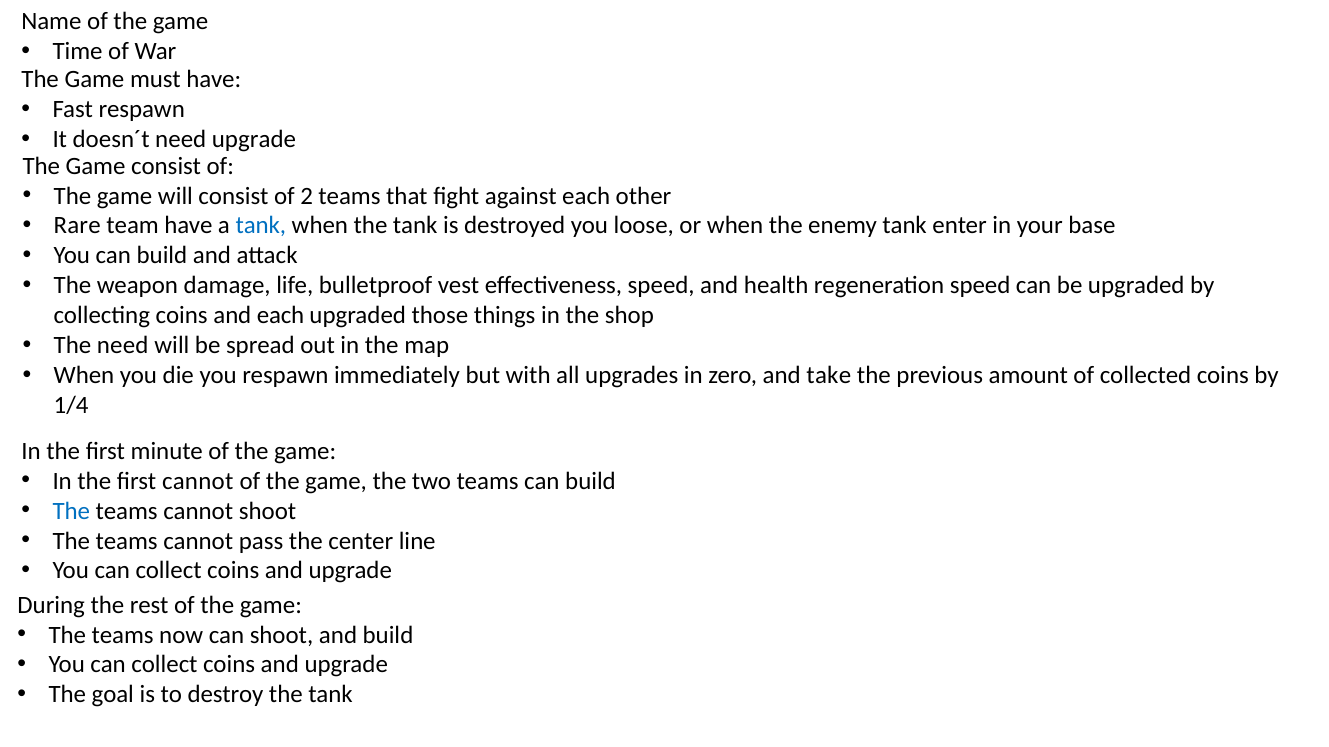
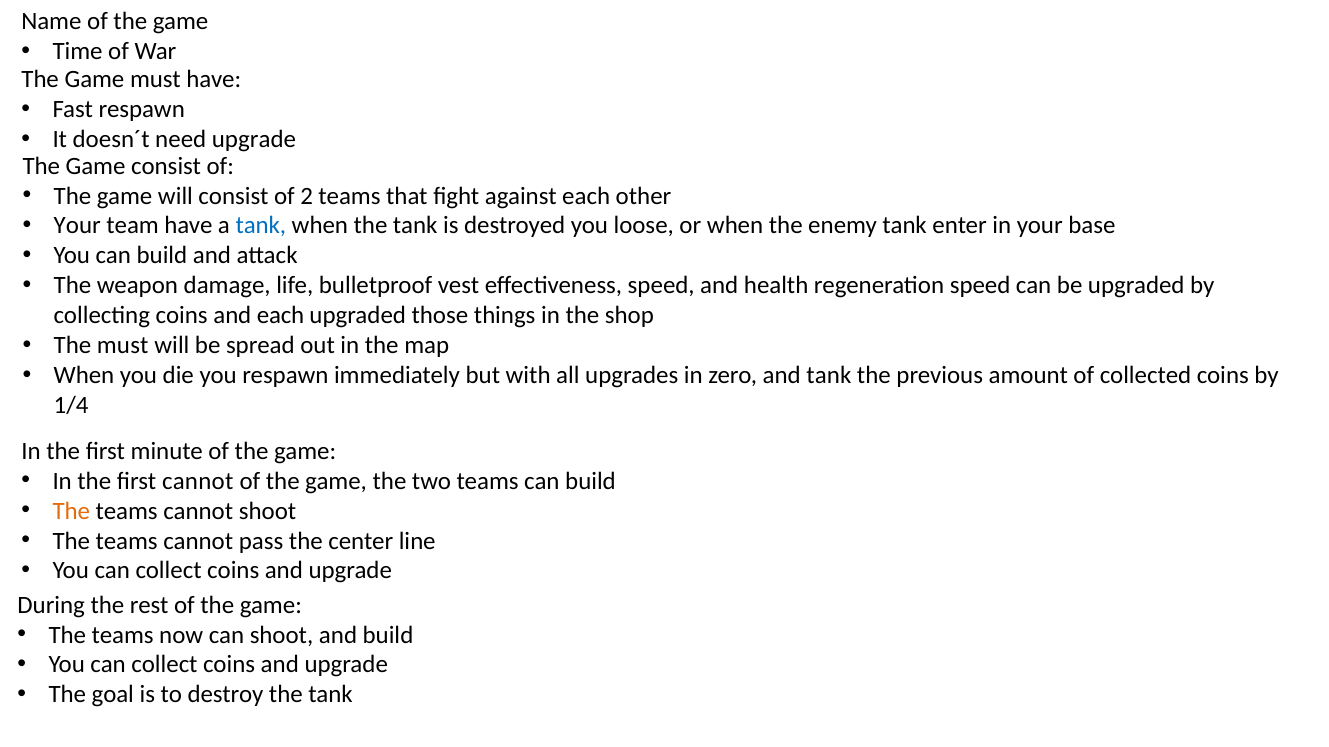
Rare at (77, 226): Rare -> Your
The need: need -> must
and take: take -> tank
The at (71, 511) colour: blue -> orange
